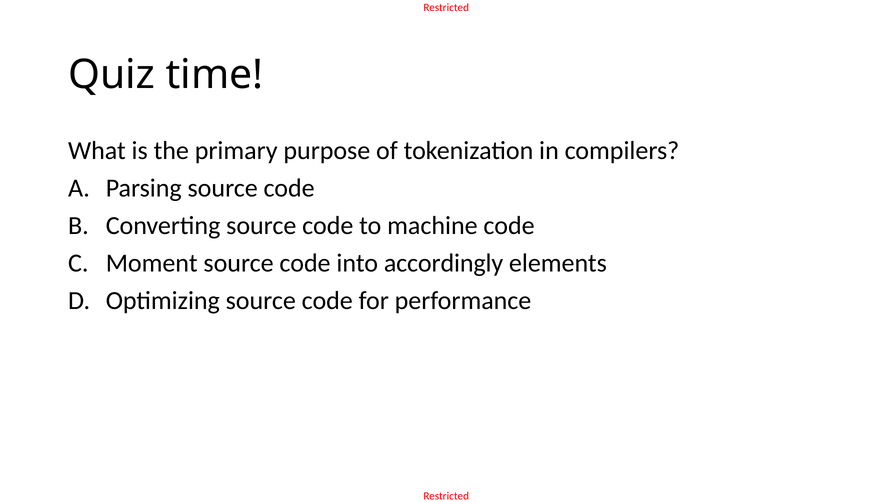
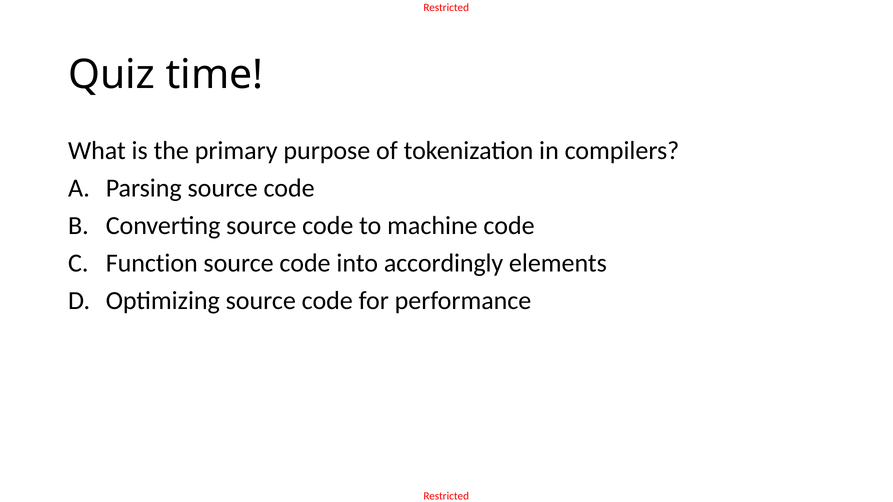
Moment: Moment -> Function
